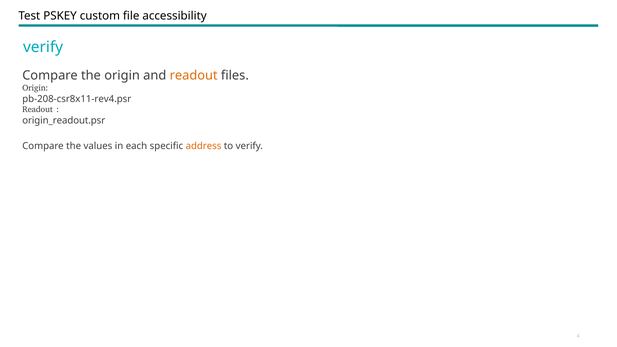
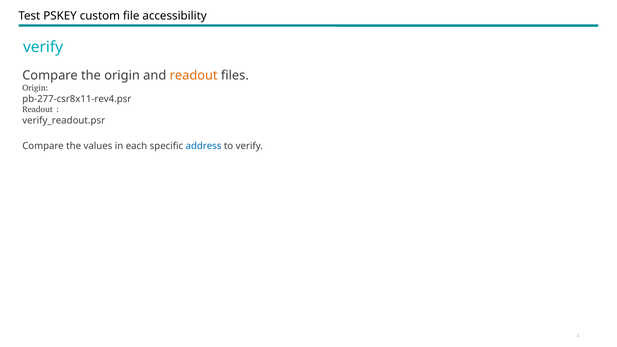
pb-208-csr8x11-rev4.psr: pb-208-csr8x11-rev4.psr -> pb-277-csr8x11-rev4.psr
origin_readout.psr: origin_readout.psr -> verify_readout.psr
address colour: orange -> blue
